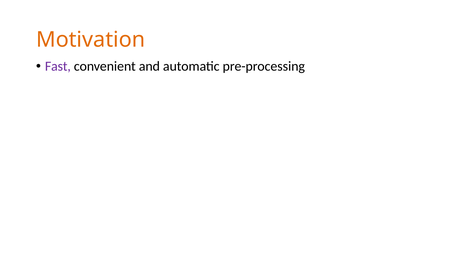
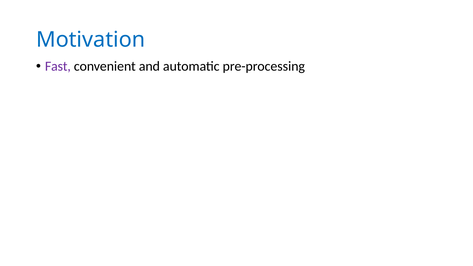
Motivation colour: orange -> blue
